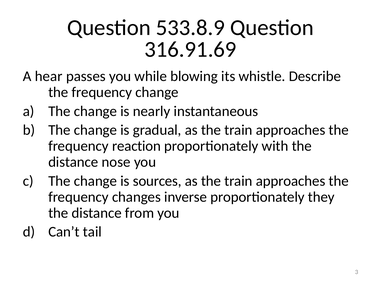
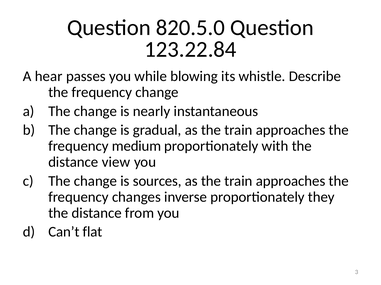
533.8.9: 533.8.9 -> 820.5.0
316.91.69: 316.91.69 -> 123.22.84
reaction: reaction -> medium
nose: nose -> view
tail: tail -> flat
